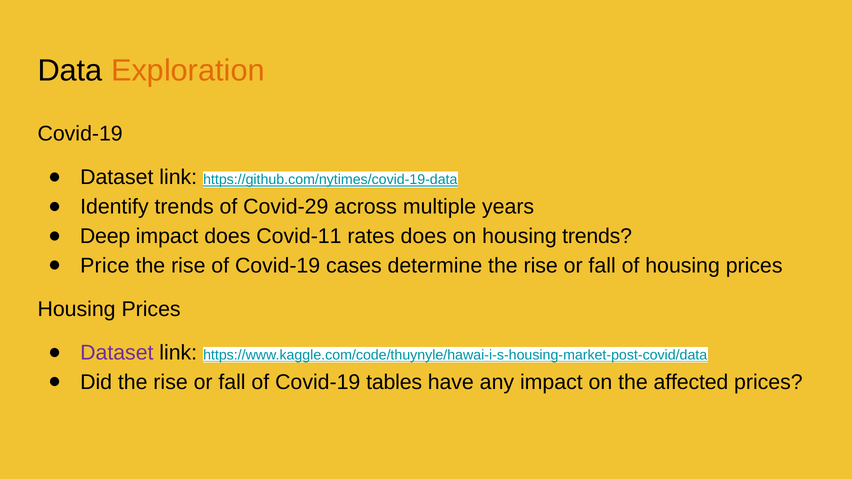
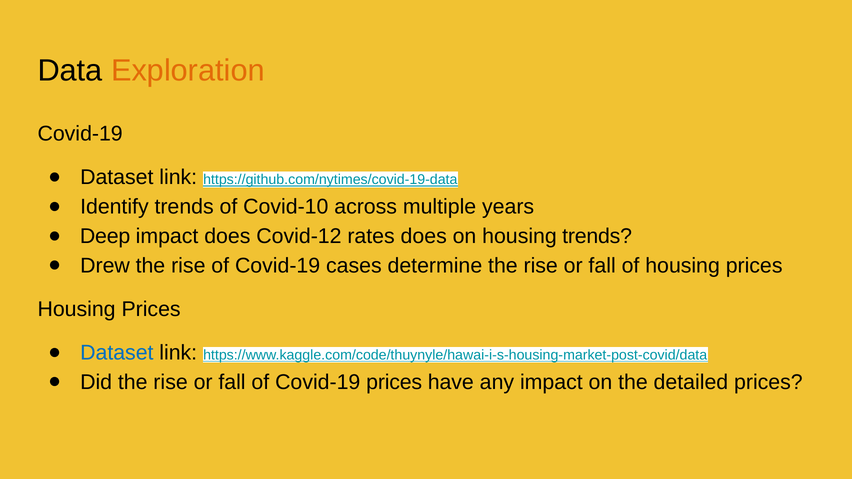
Covid-29: Covid-29 -> Covid-10
Covid-11: Covid-11 -> Covid-12
Price: Price -> Drew
Dataset at (117, 353) colour: purple -> blue
Covid-19 tables: tables -> prices
affected: affected -> detailed
